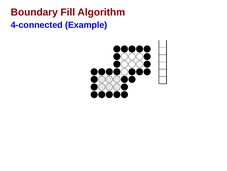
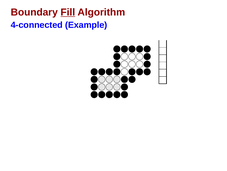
Fill underline: none -> present
